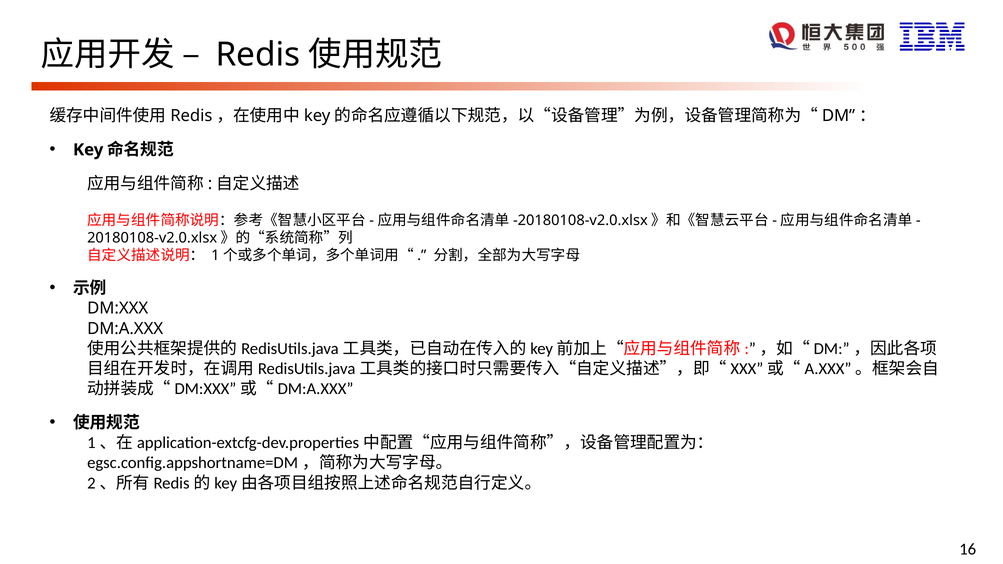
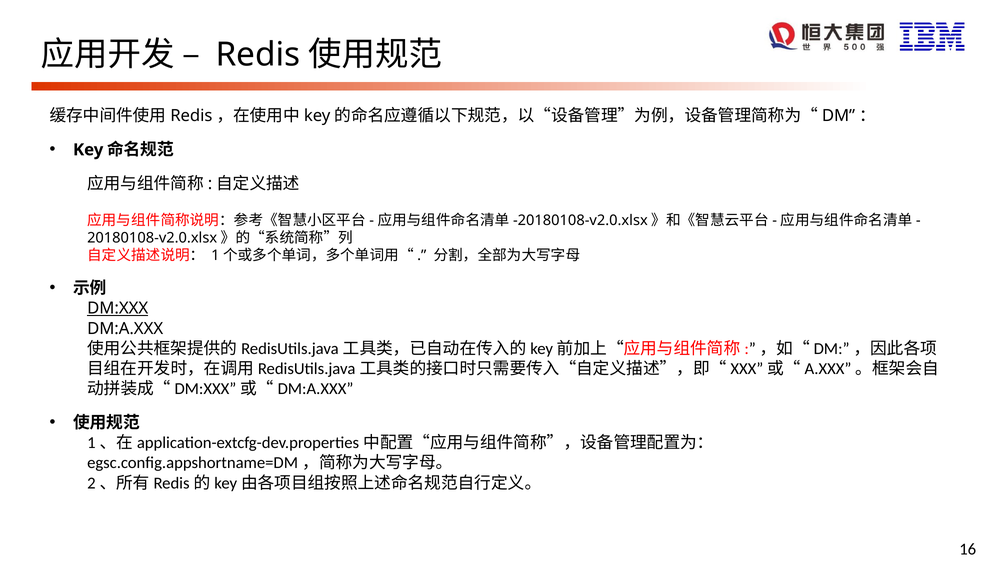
DM:XXX underline: none -> present
